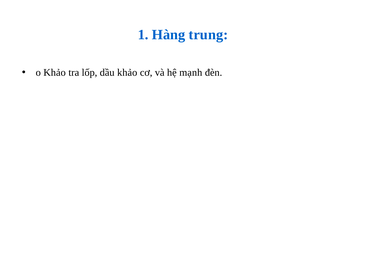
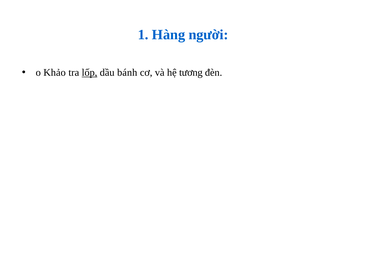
trung: trung -> người
lốp underline: none -> present
dầu khảo: khảo -> bánh
mạnh: mạnh -> tương
